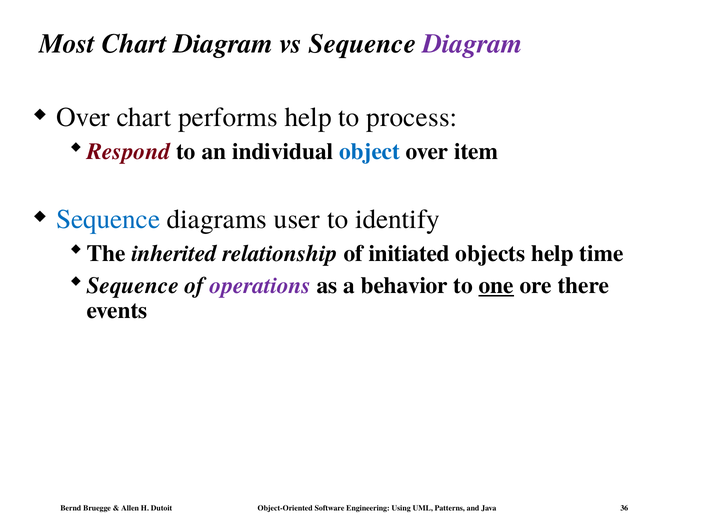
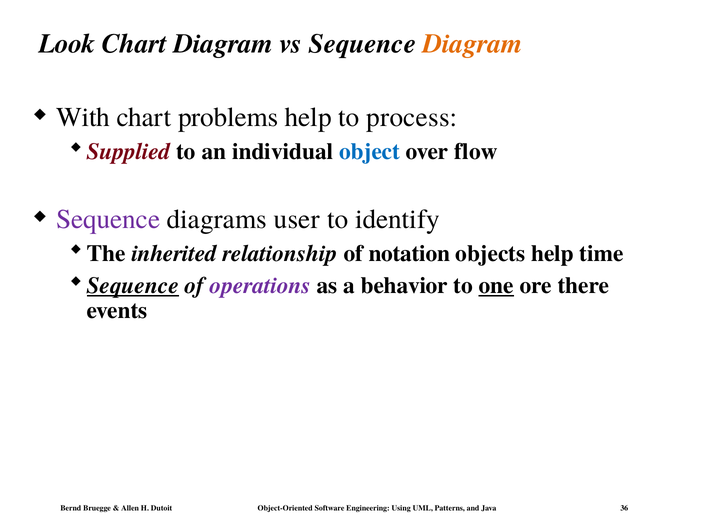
Most: Most -> Look
Diagram at (473, 44) colour: purple -> orange
Over at (83, 117): Over -> With
performs: performs -> problems
Respond: Respond -> Supplied
item: item -> flow
Sequence at (108, 219) colour: blue -> purple
initiated: initiated -> notation
Sequence at (133, 286) underline: none -> present
